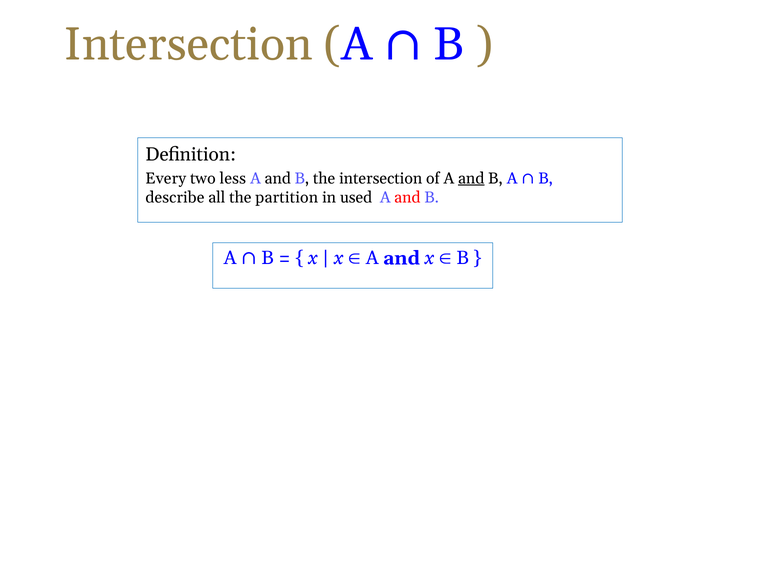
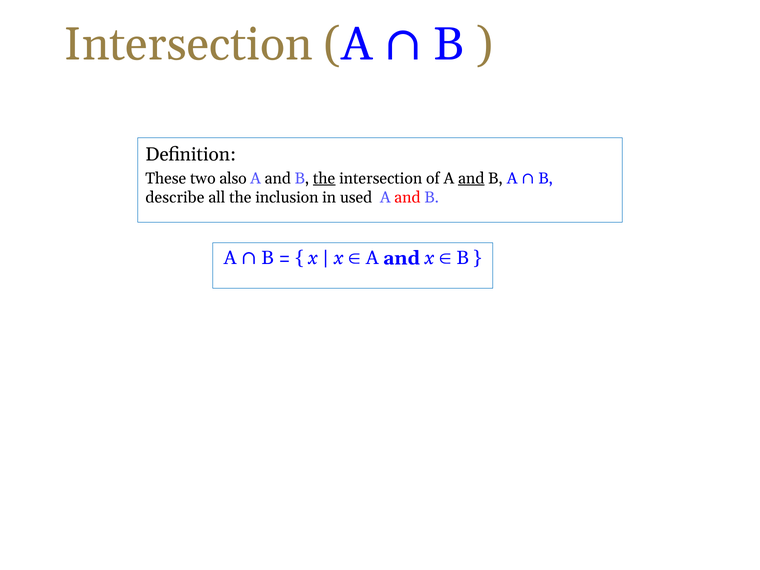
Every: Every -> These
less: less -> also
the at (324, 178) underline: none -> present
partition: partition -> inclusion
